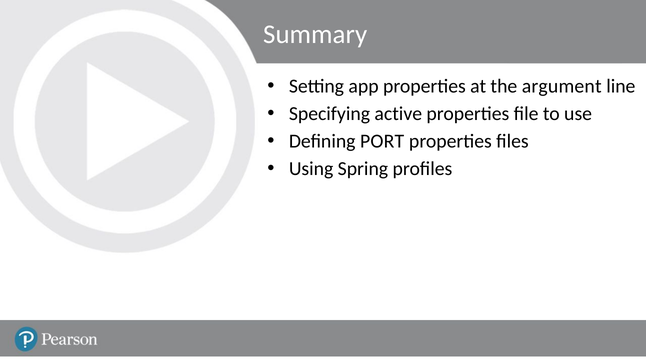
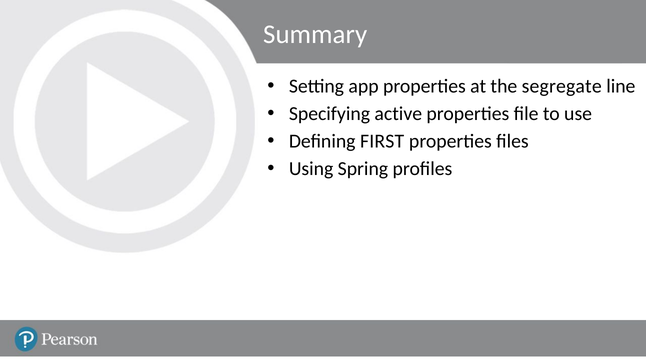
argument: argument -> segregate
PORT: PORT -> FIRST
